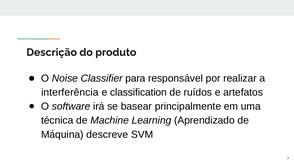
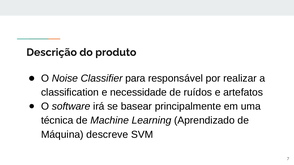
interferência: interferência -> classification
classification: classification -> necessidade
